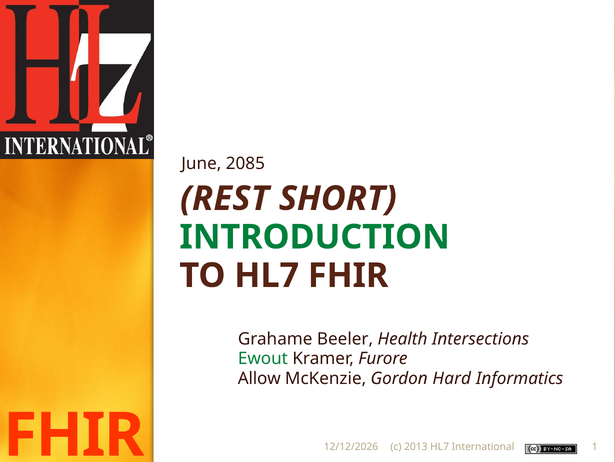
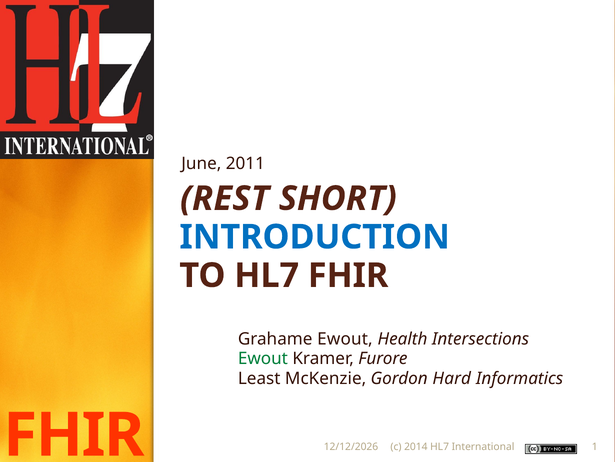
2085: 2085 -> 2011
INTRODUCTION colour: green -> blue
Grahame Beeler: Beeler -> Ewout
Allow: Allow -> Least
2013: 2013 -> 2014
